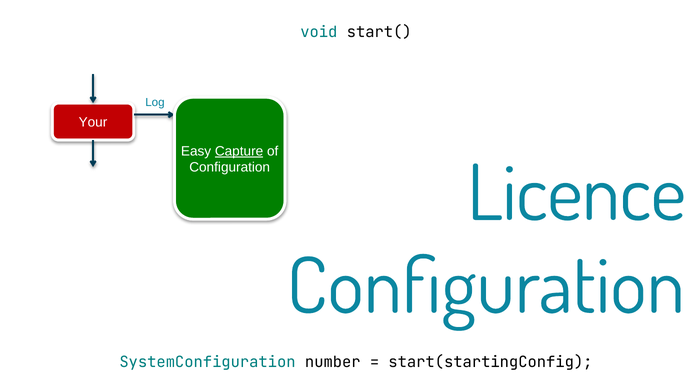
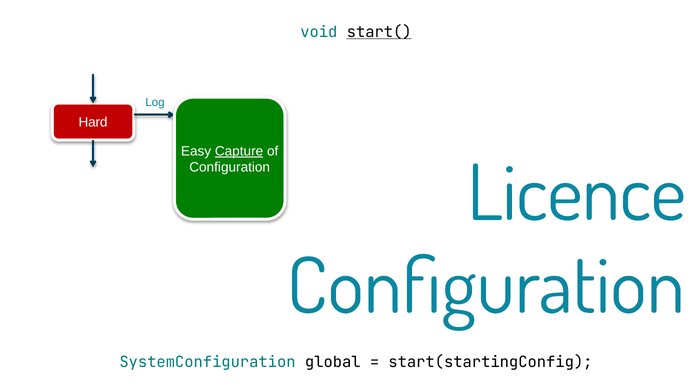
start( underline: none -> present
Your: Your -> Hard
number: number -> global
